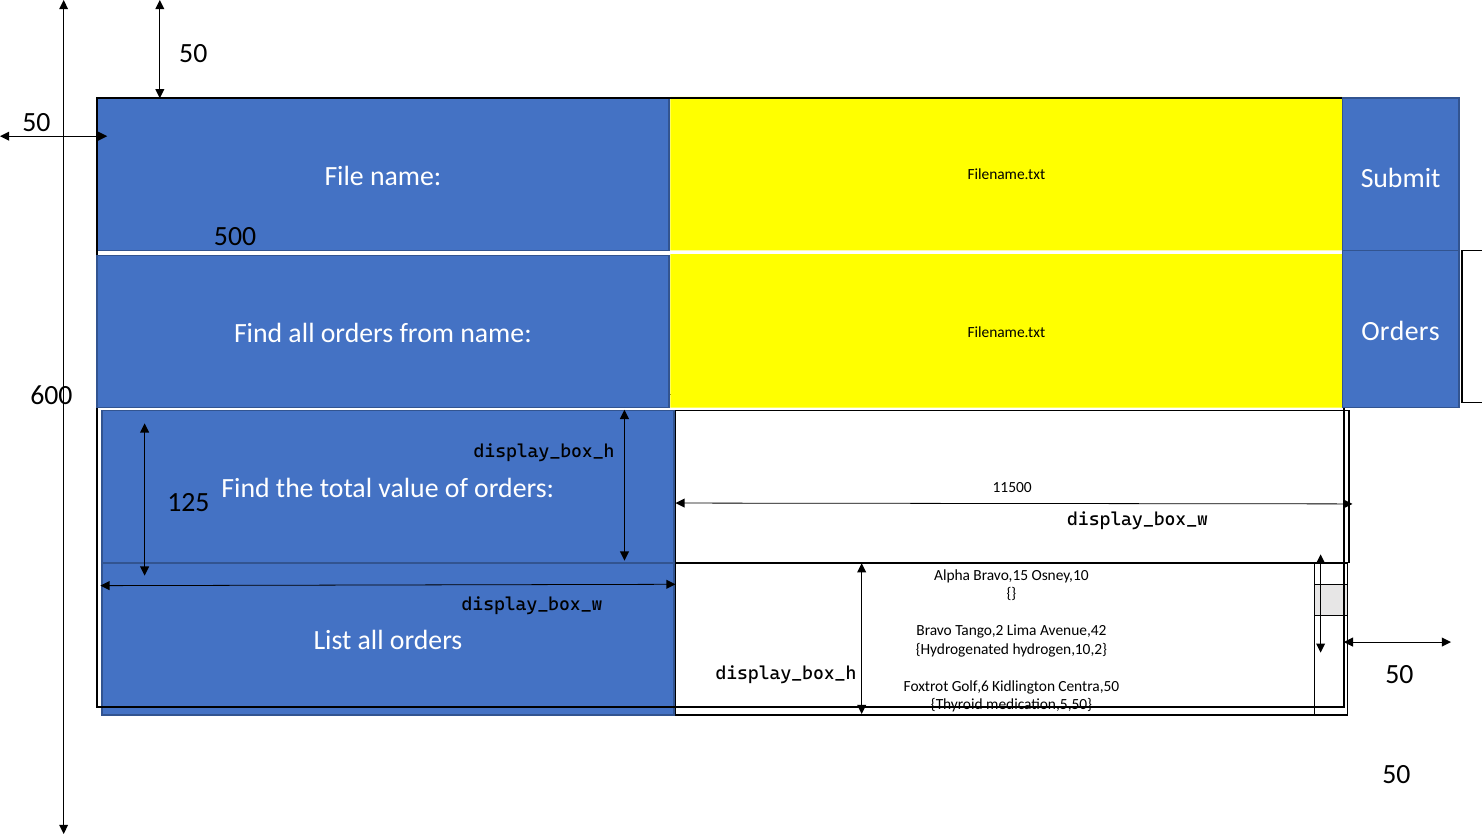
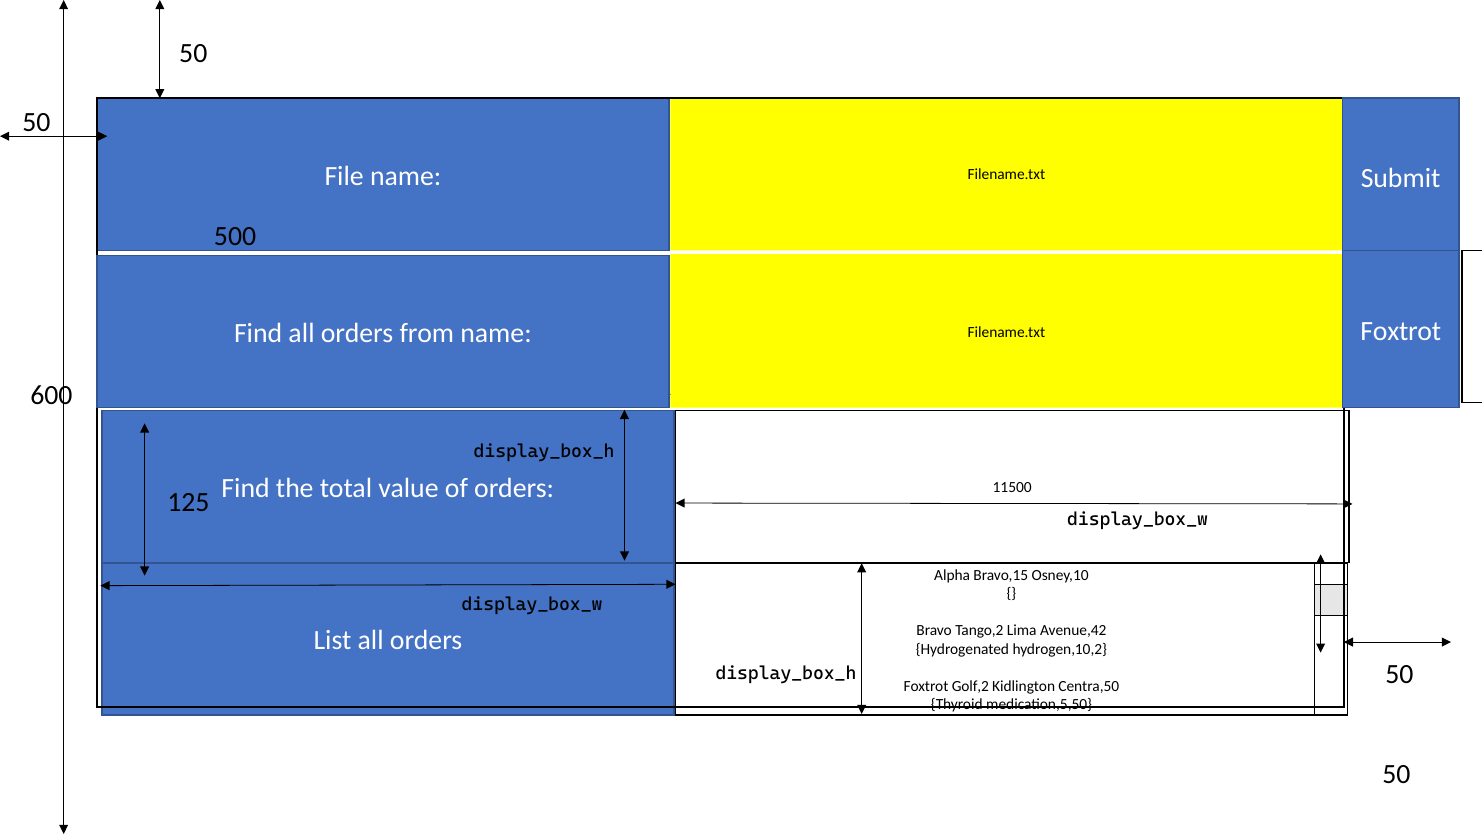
Orders at (1400, 331): Orders -> Foxtrot
Golf,6: Golf,6 -> Golf,2
